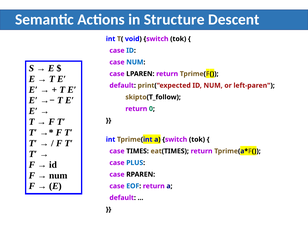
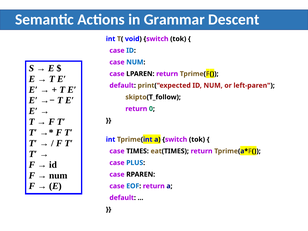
Structure: Structure -> Grammar
